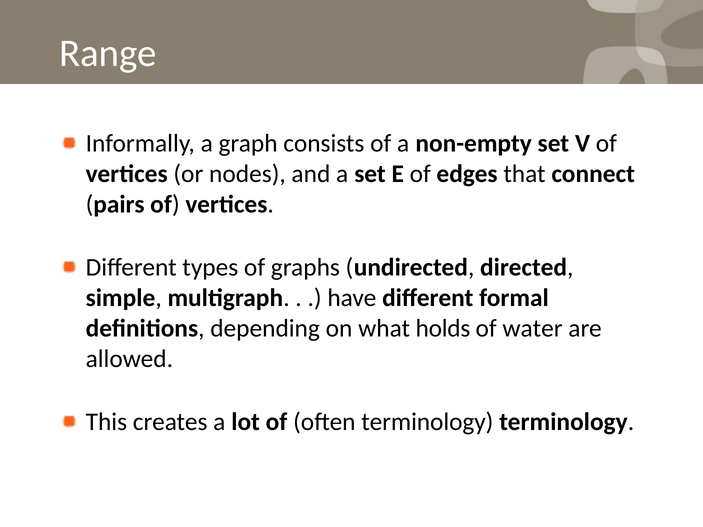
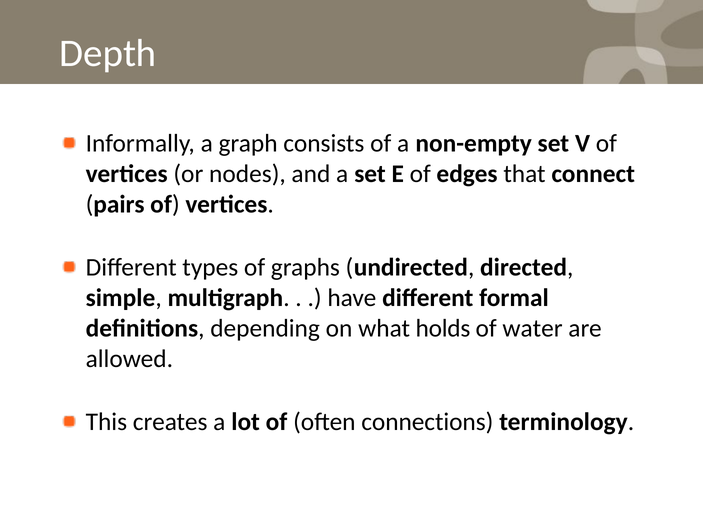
Range: Range -> Depth
often terminology: terminology -> connections
